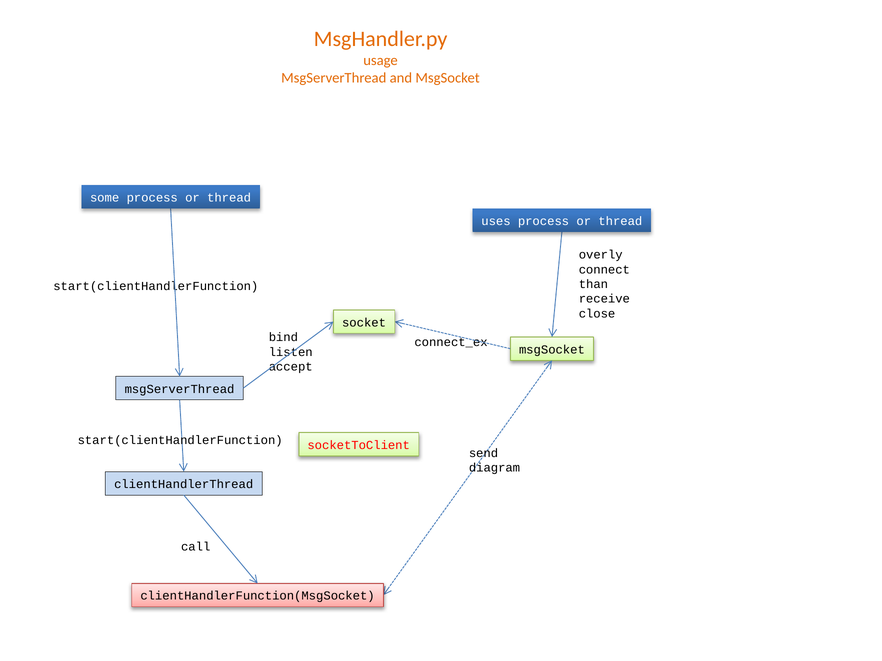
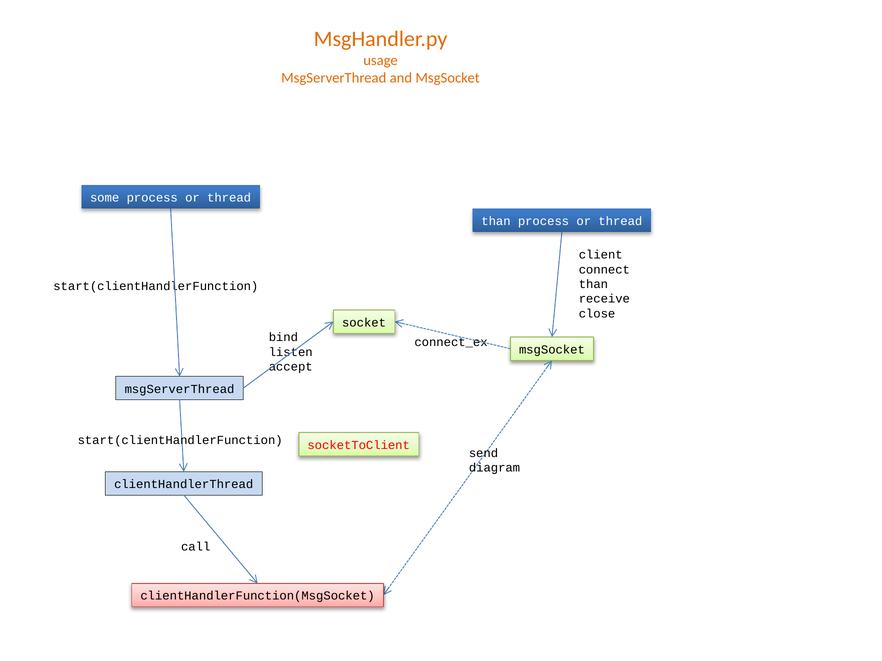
uses at (496, 221): uses -> than
overly: overly -> client
